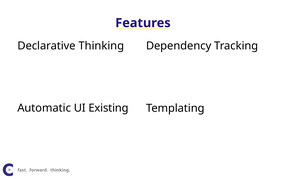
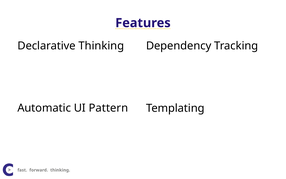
Existing: Existing -> Pattern
